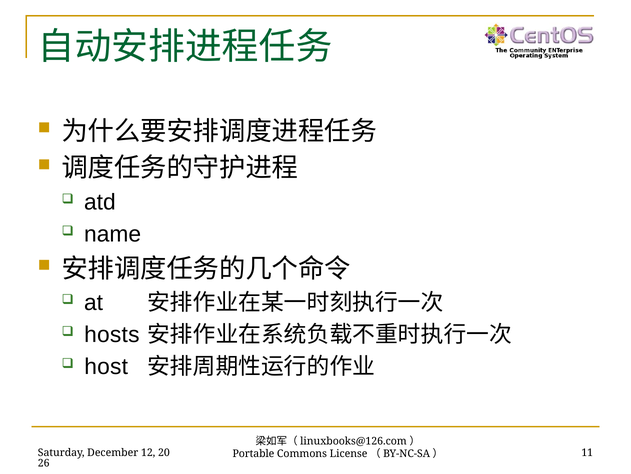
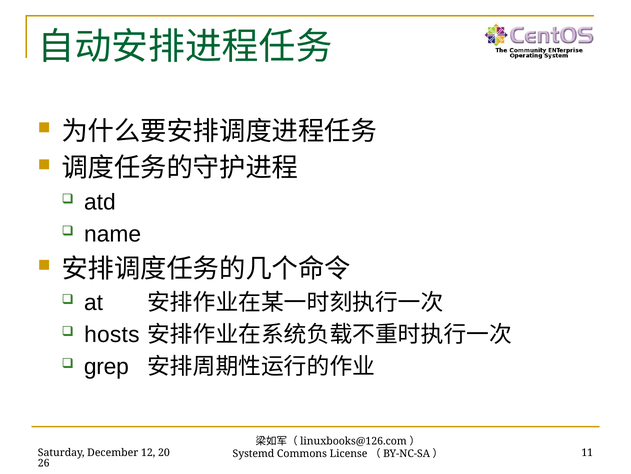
host: host -> grep
Portable: Portable -> Systemd
